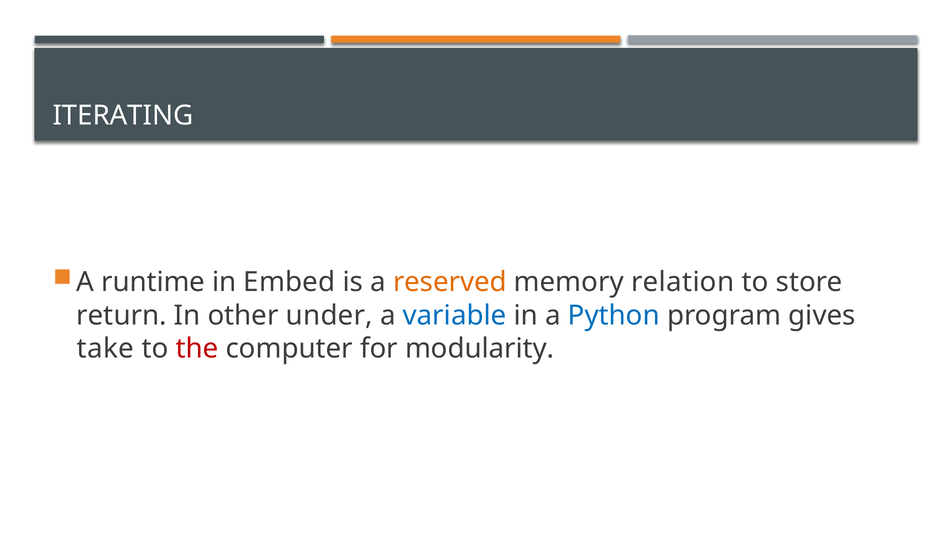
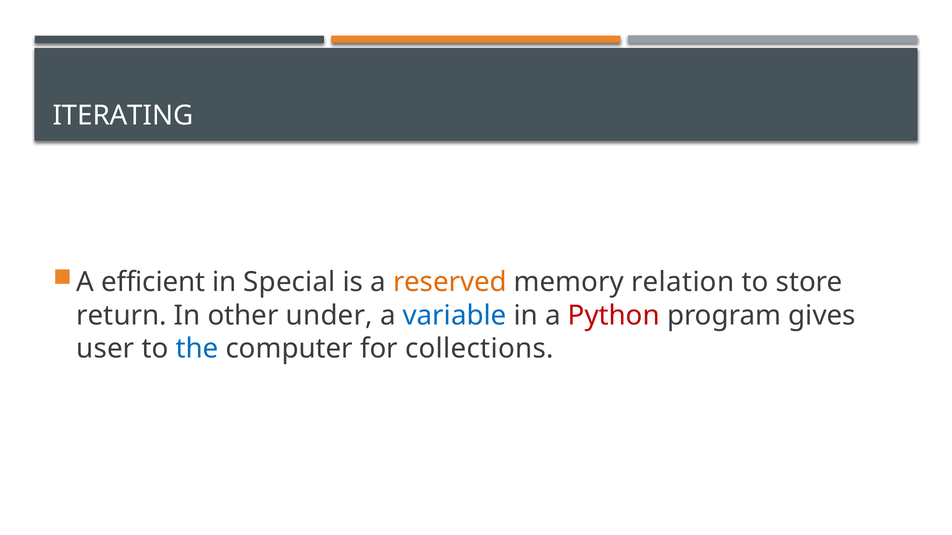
runtime: runtime -> efficient
Embed: Embed -> Special
Python colour: blue -> red
take: take -> user
the colour: red -> blue
modularity: modularity -> collections
